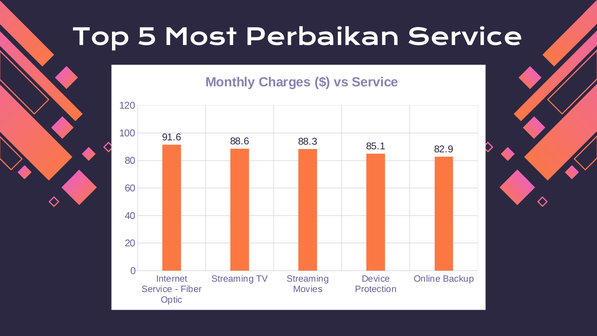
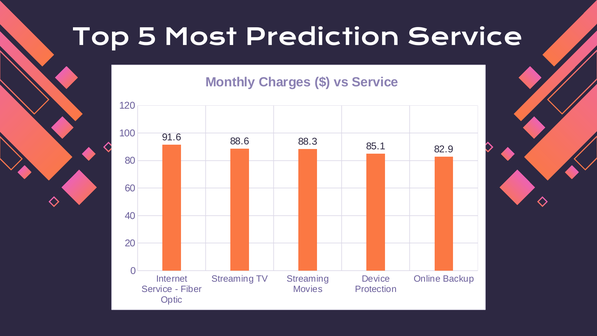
Perbaikan: Perbaikan -> Prediction
